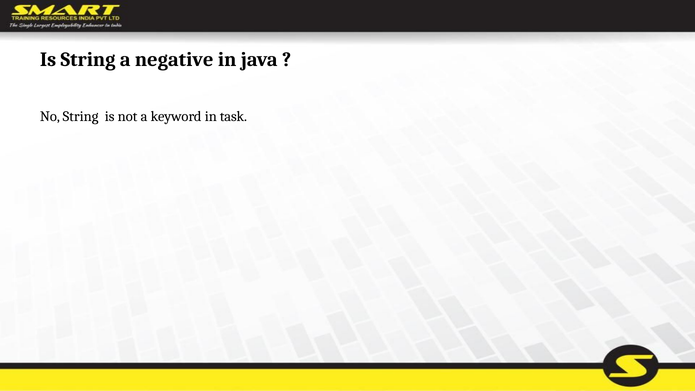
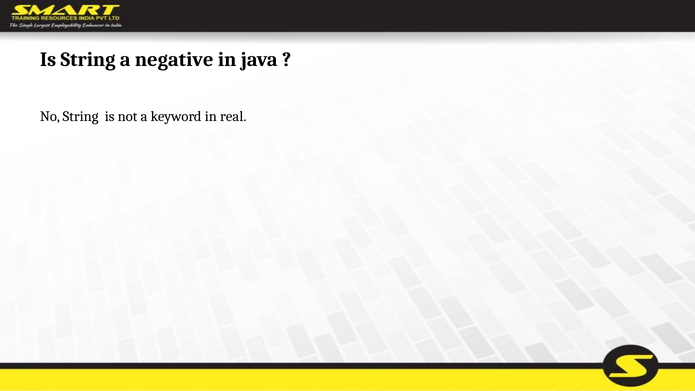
task: task -> real
